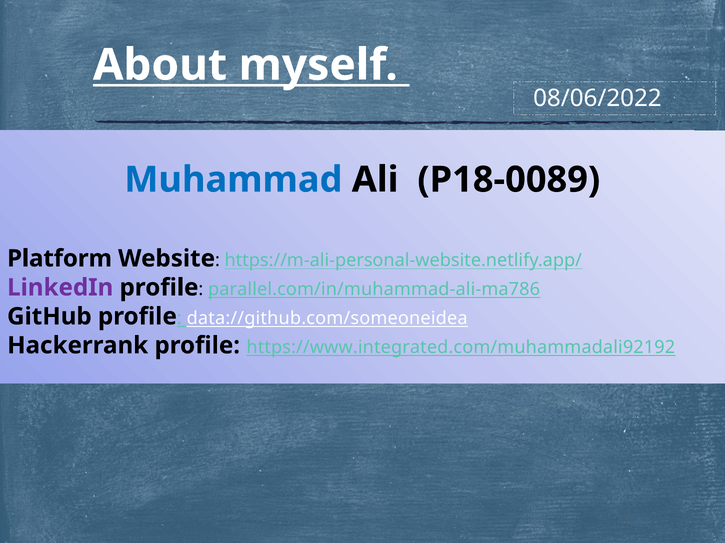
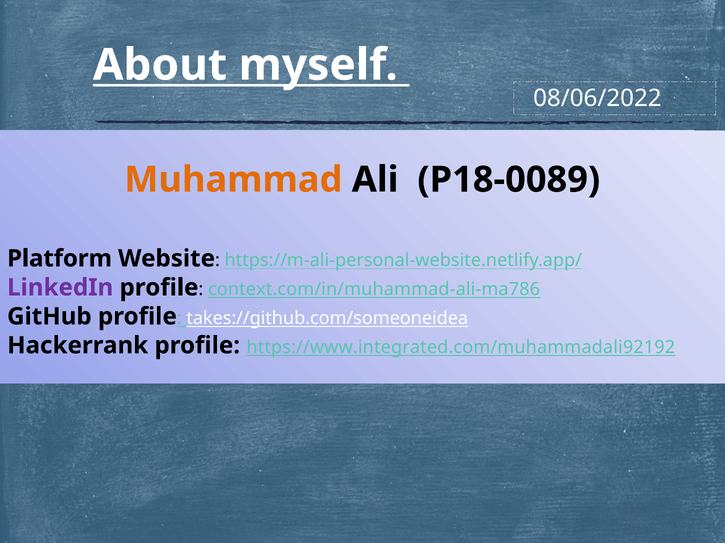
Muhammad colour: blue -> orange
parallel.com/in/muhammad-ali-ma786: parallel.com/in/muhammad-ali-ma786 -> context.com/in/muhammad-ali-ma786
data://github.com/someoneidea: data://github.com/someoneidea -> takes://github.com/someoneidea
